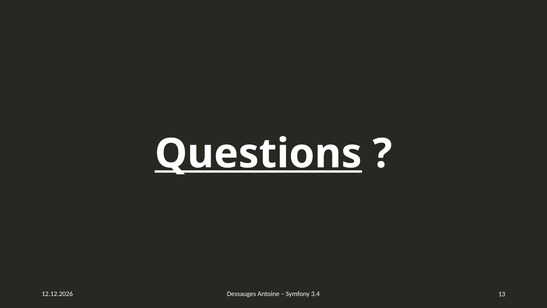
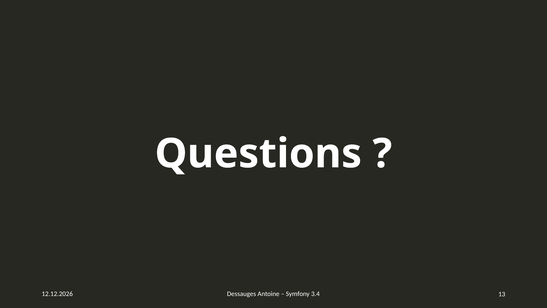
Questions underline: present -> none
